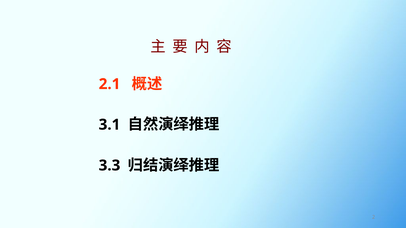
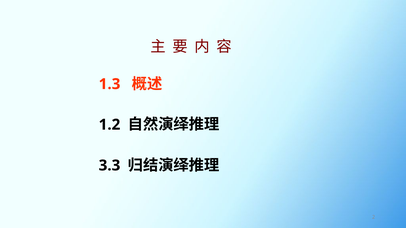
2.1: 2.1 -> 1.3
3.1: 3.1 -> 1.2
